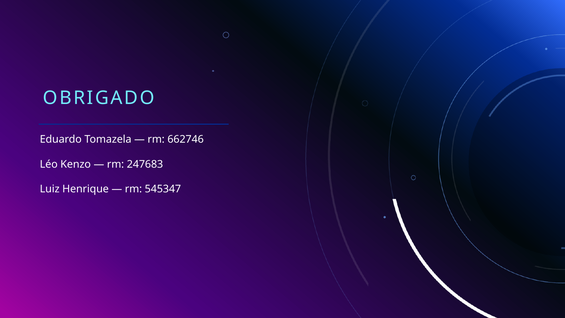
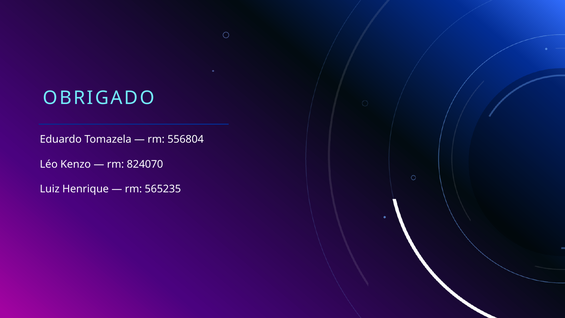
662746: 662746 -> 556804
247683: 247683 -> 824070
545347: 545347 -> 565235
